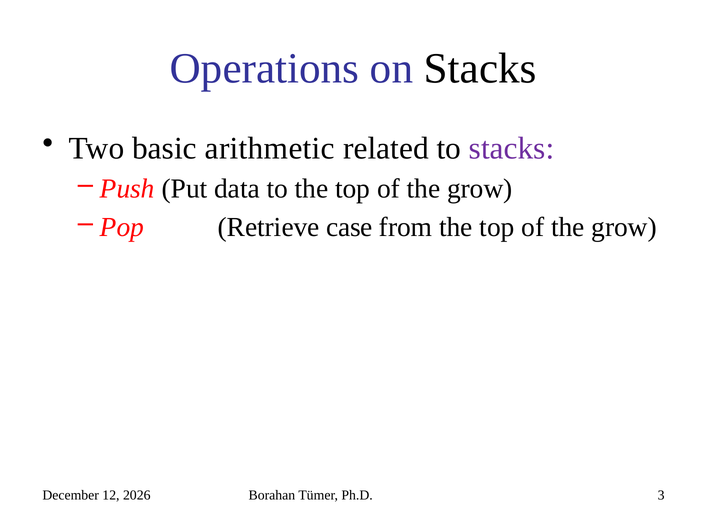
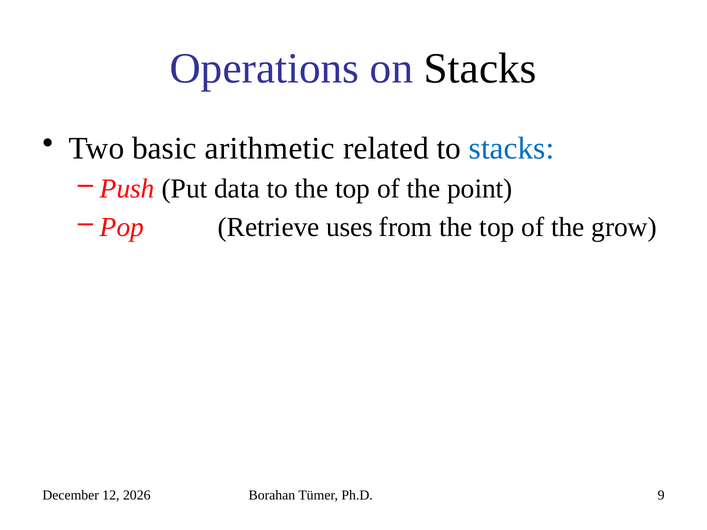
stacks at (512, 148) colour: purple -> blue
grow at (480, 189): grow -> point
case: case -> uses
3: 3 -> 9
